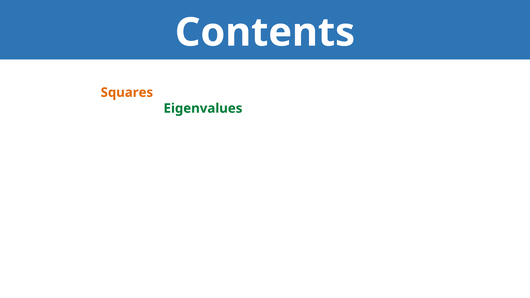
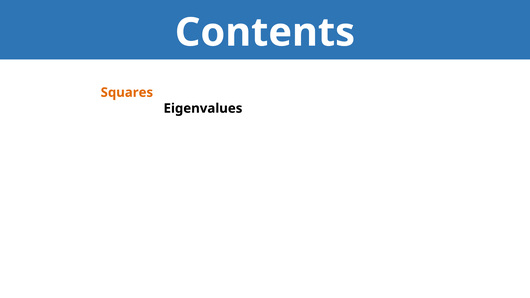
Eigenvalues colour: green -> black
